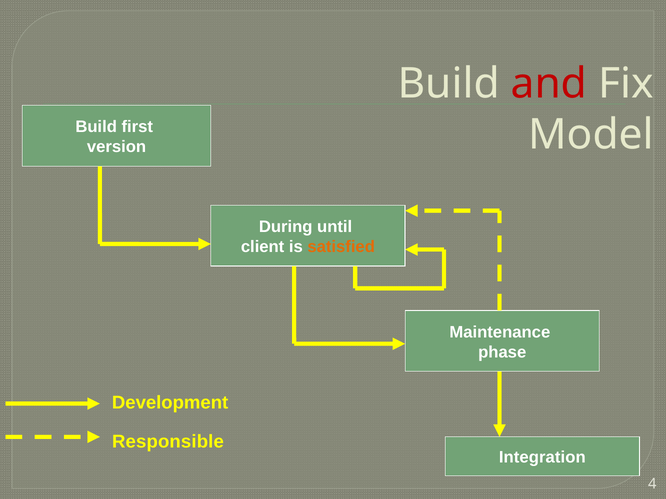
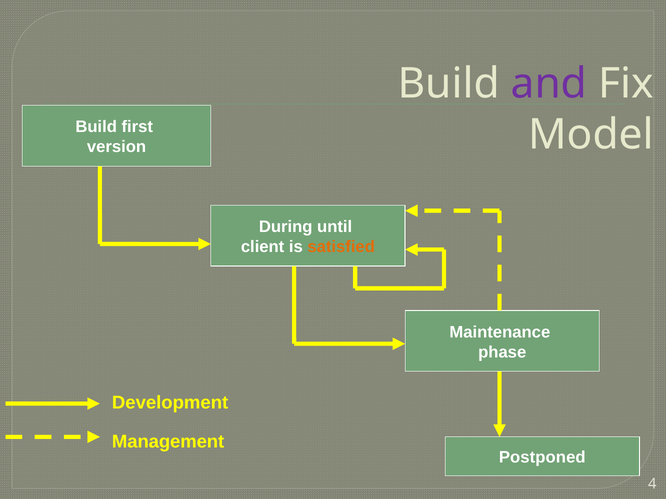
and colour: red -> purple
Responsible: Responsible -> Management
Integration: Integration -> Postponed
